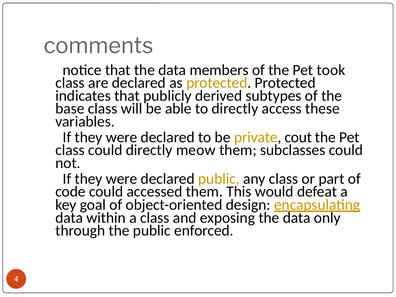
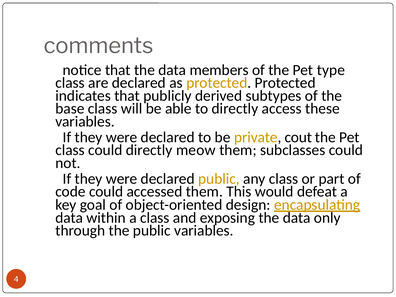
took: took -> type
public enforced: enforced -> variables
